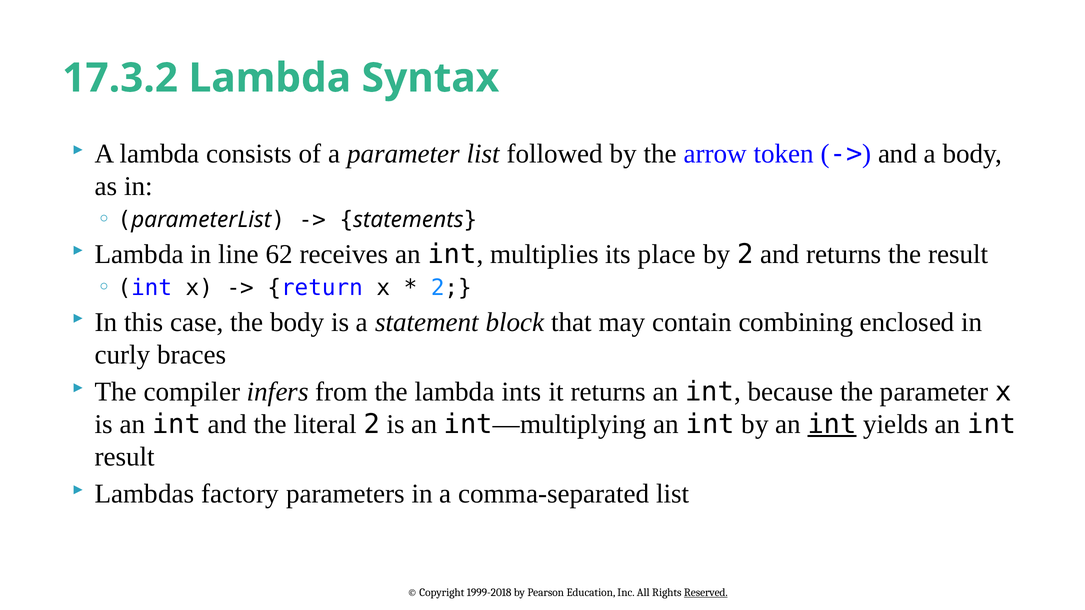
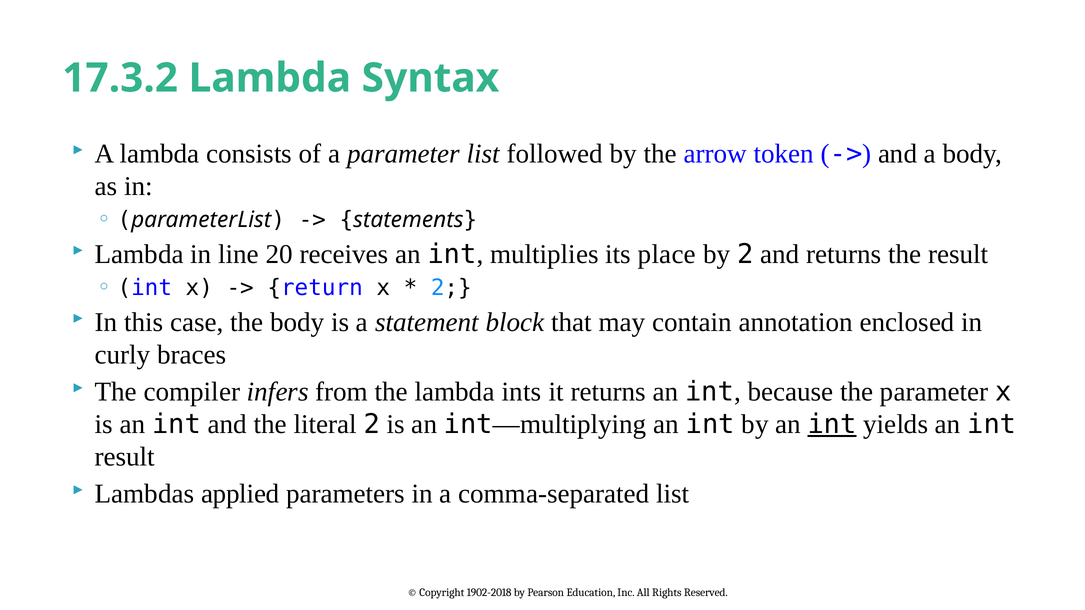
62: 62 -> 20
combining: combining -> annotation
factory: factory -> applied
1999-2018: 1999-2018 -> 1902-2018
Reserved underline: present -> none
